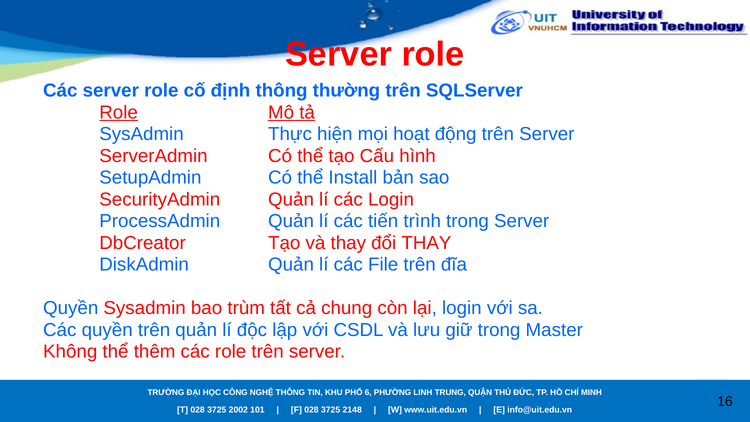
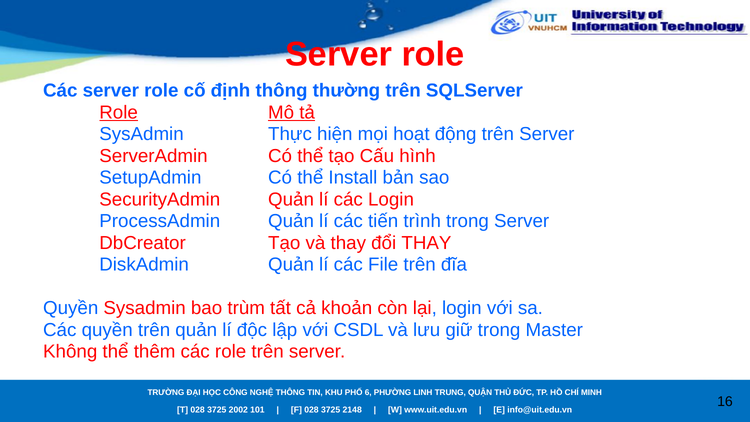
chung: chung -> khoản
